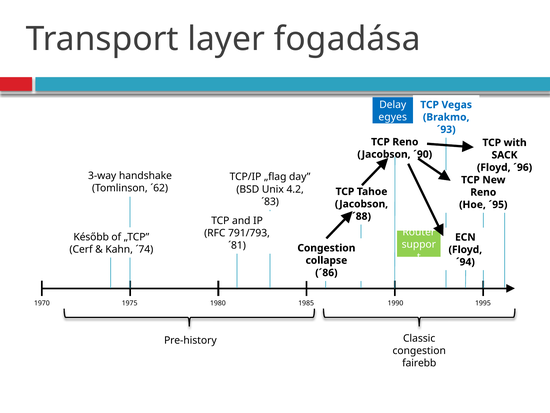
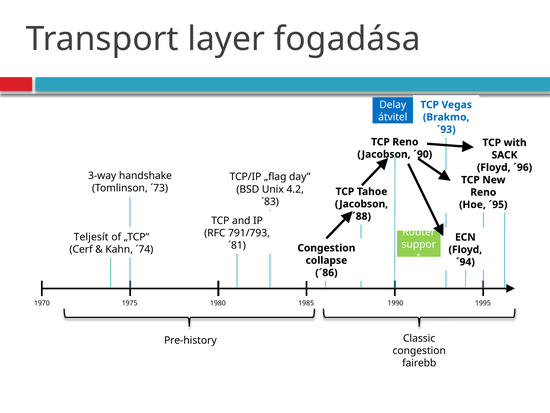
egyes: egyes -> átvitel
´62: ´62 -> ´73
Később: Később -> Teljesít
